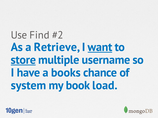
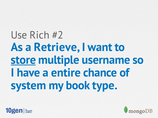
Find: Find -> Rich
want underline: present -> none
books: books -> entire
load: load -> type
